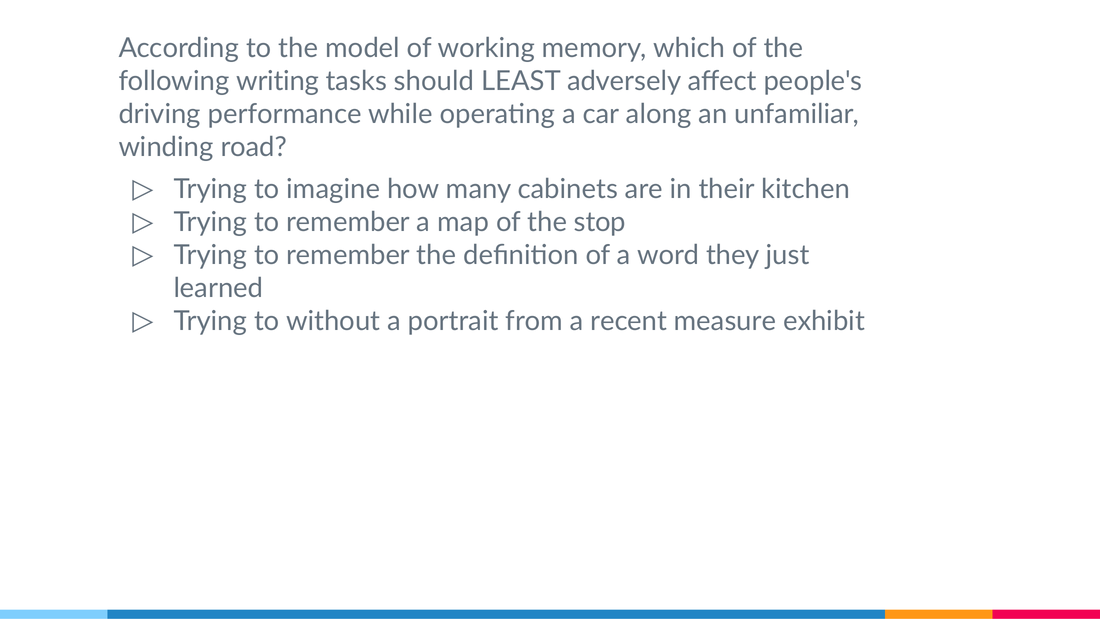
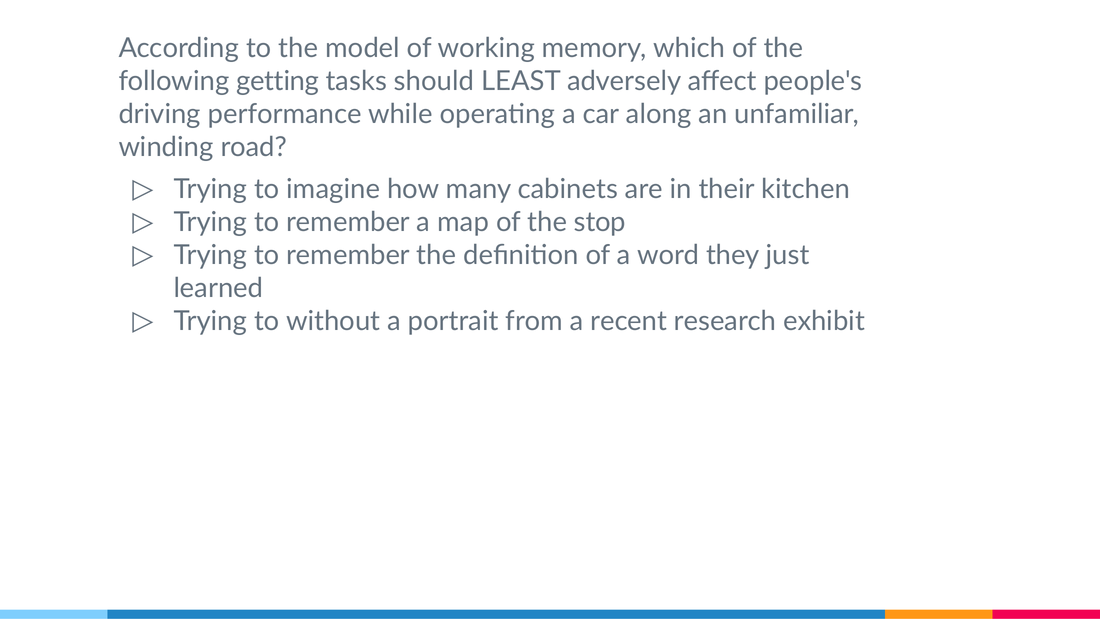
writing: writing -> getting
measure: measure -> research
